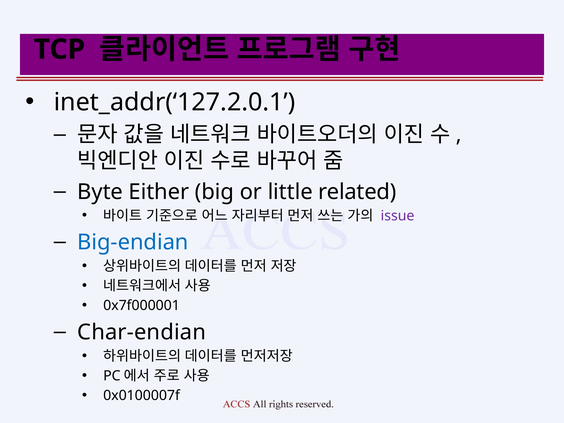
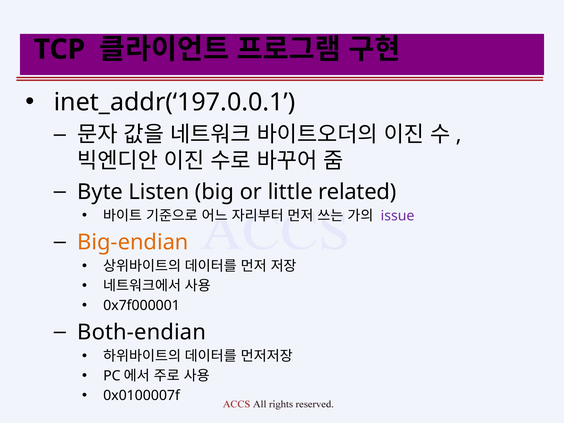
inet_addr(‘127.2.0.1: inet_addr(‘127.2.0.1 -> inet_addr(‘197.0.0.1
Either: Either -> Listen
Big-endian colour: blue -> orange
Char-endian: Char-endian -> Both-endian
